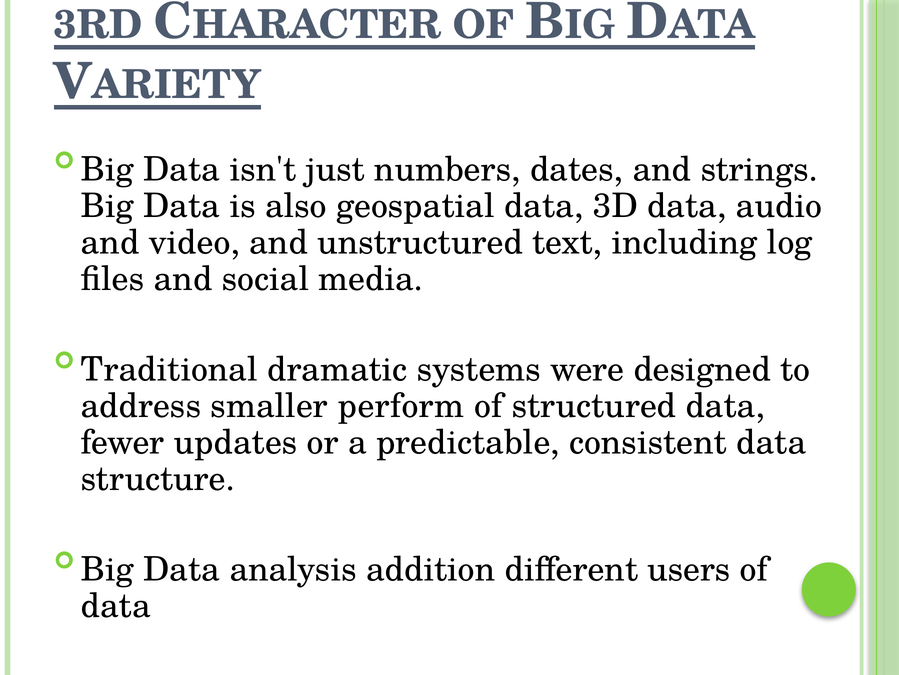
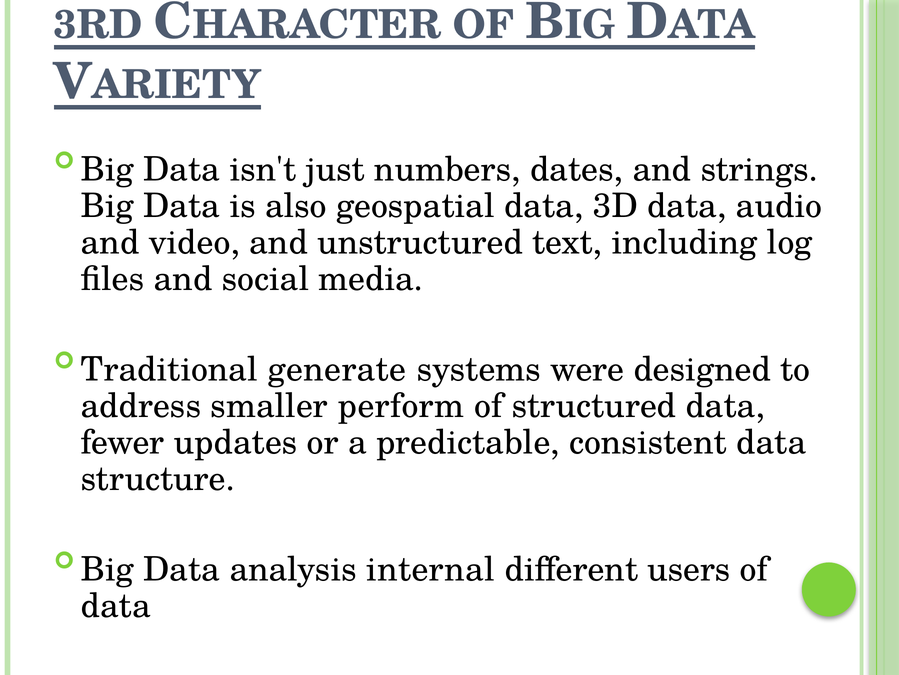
dramatic: dramatic -> generate
addition: addition -> internal
